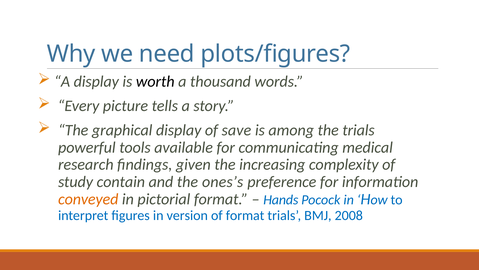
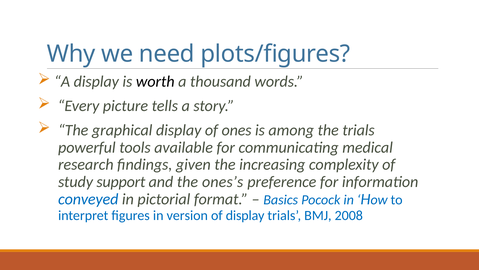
save: save -> ones
contain: contain -> support
conveyed colour: orange -> blue
Hands: Hands -> Basics
of format: format -> display
